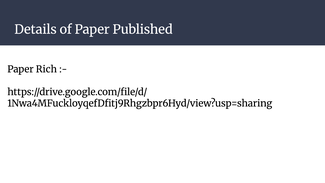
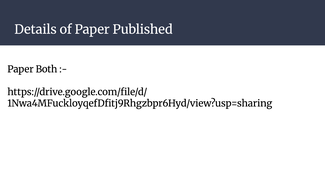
Rich: Rich -> Both
